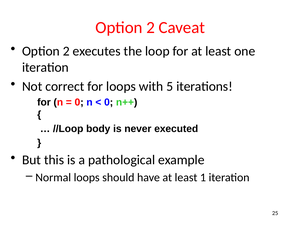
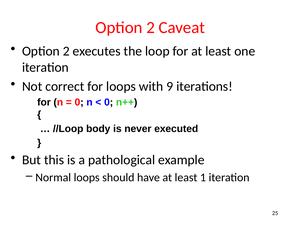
5: 5 -> 9
